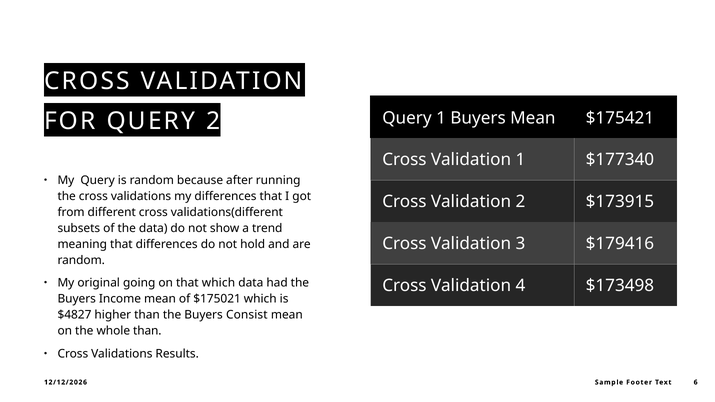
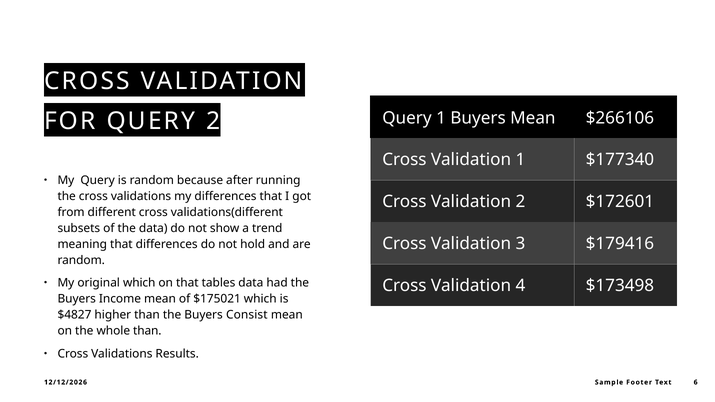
$175421: $175421 -> $266106
$173915: $173915 -> $172601
original going: going -> which
that which: which -> tables
